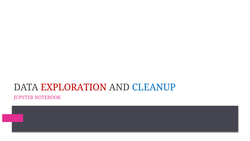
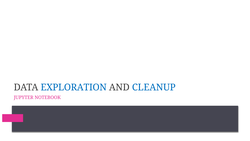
EXPLORATION colour: red -> blue
